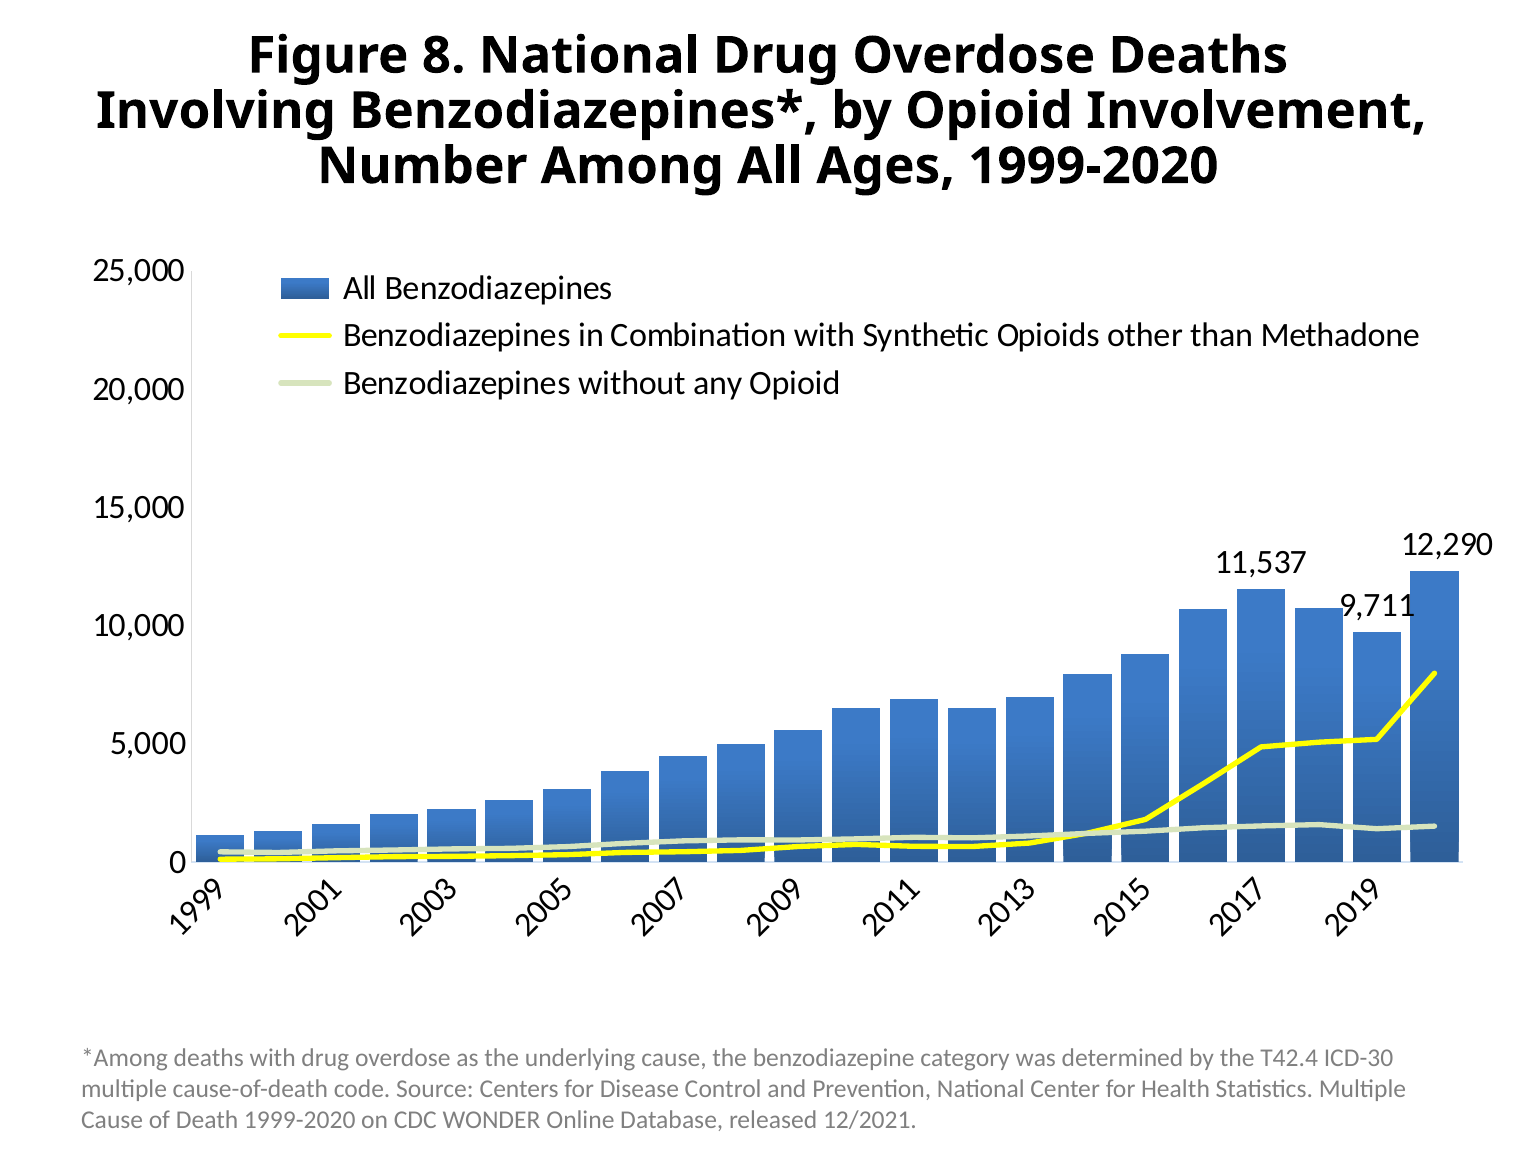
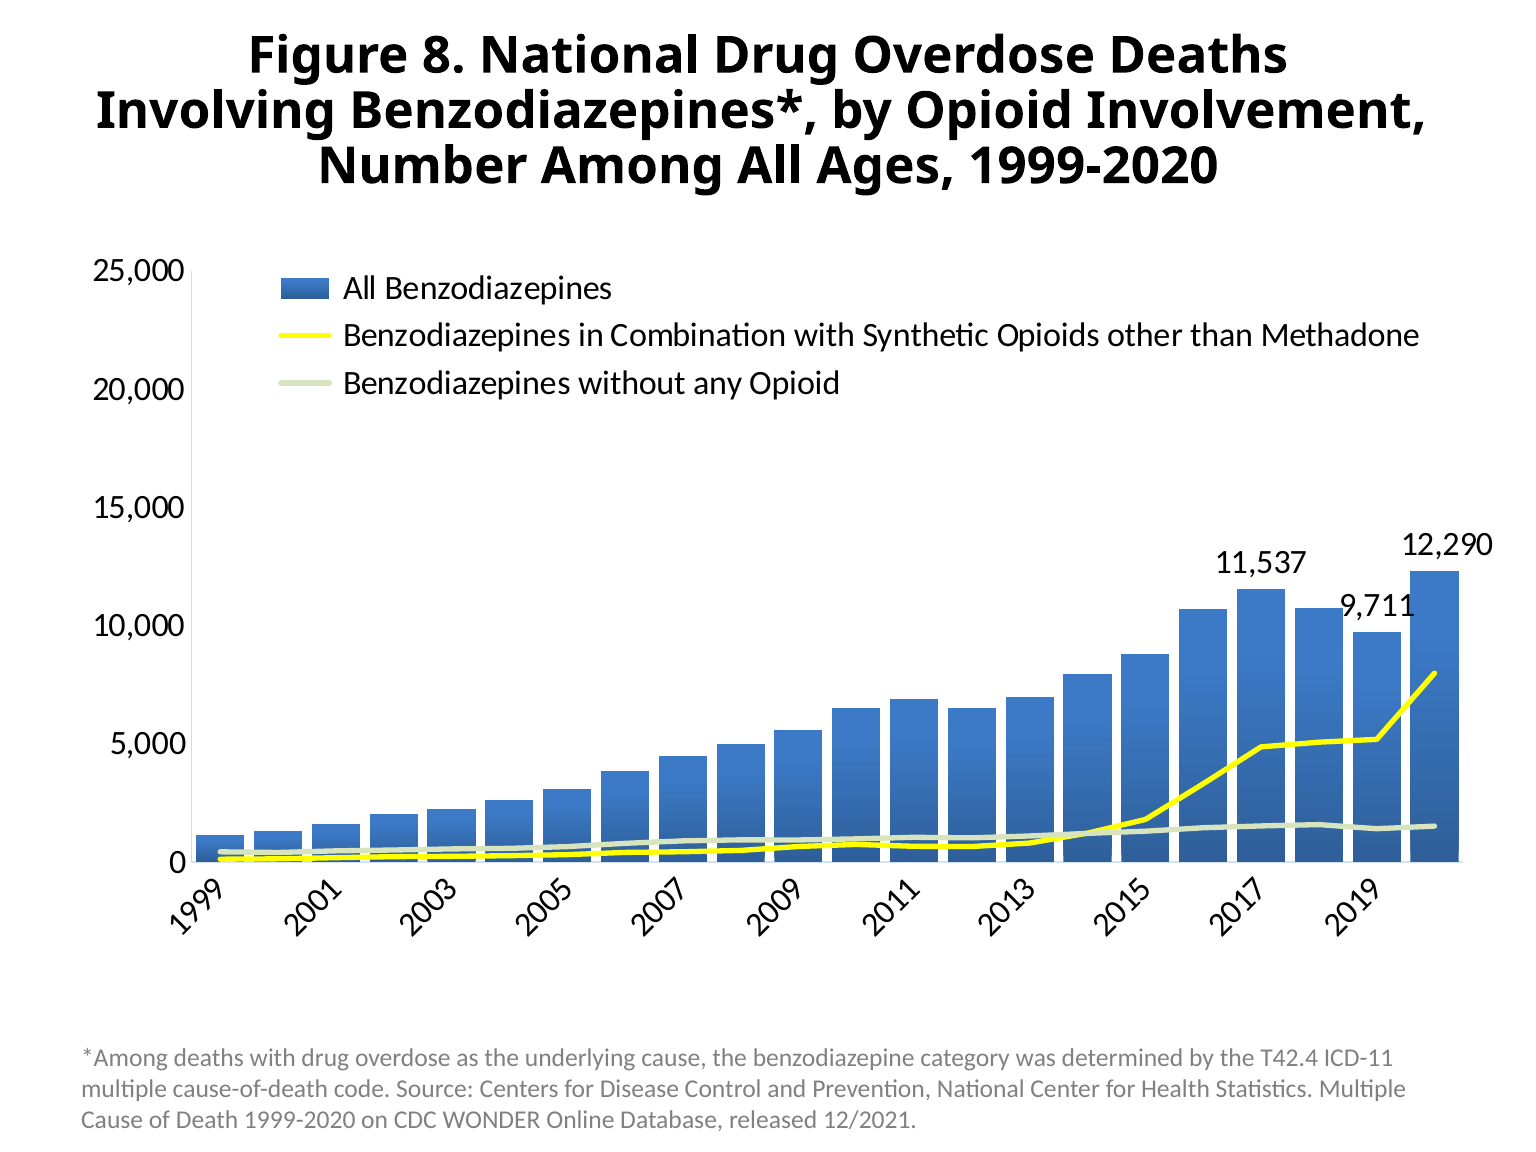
ICD-30: ICD-30 -> ICD-11
